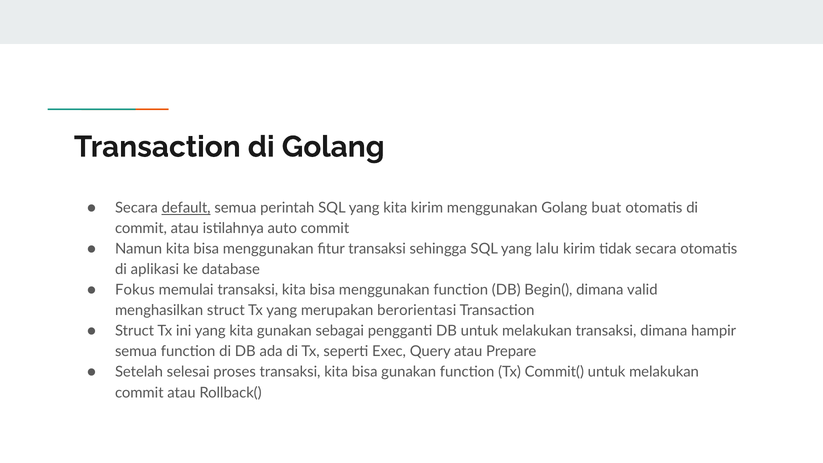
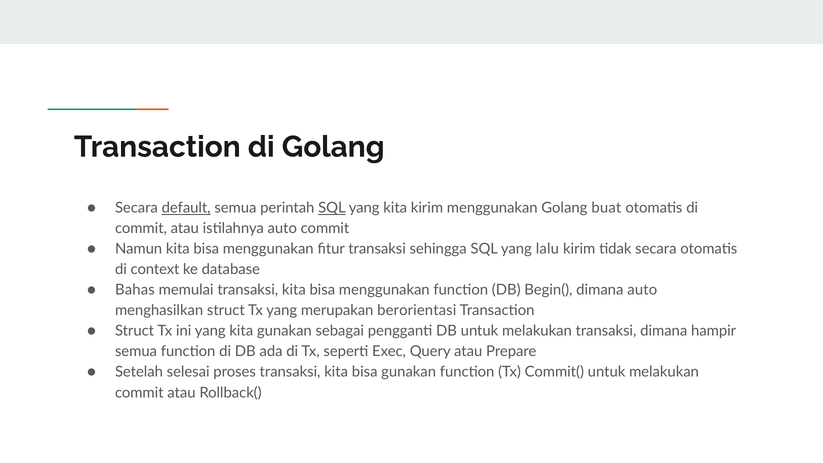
SQL at (332, 208) underline: none -> present
aplikasi: aplikasi -> context
Fokus: Fokus -> Bahas
dimana valid: valid -> auto
